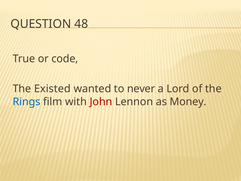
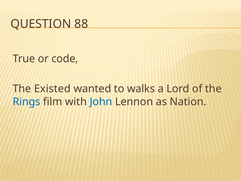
48: 48 -> 88
never: never -> walks
John colour: red -> blue
Money: Money -> Nation
